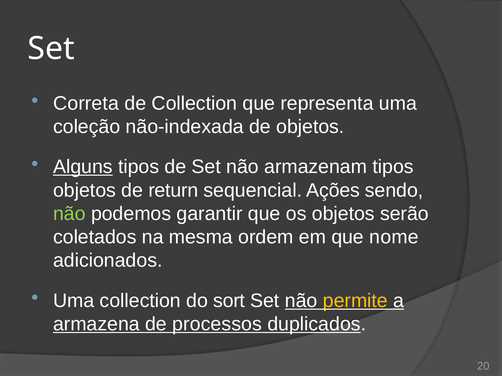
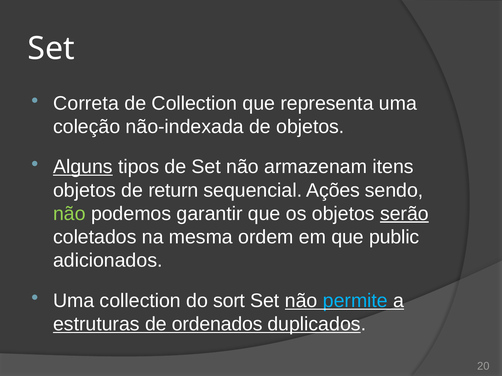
armazenam tipos: tipos -> itens
serão underline: none -> present
nome: nome -> public
permite colour: yellow -> light blue
armazena: armazena -> estruturas
processos: processos -> ordenados
